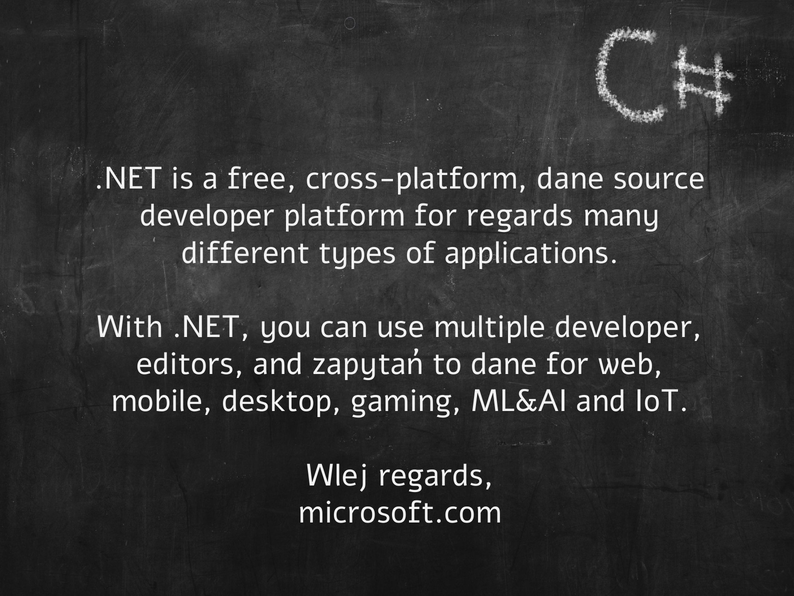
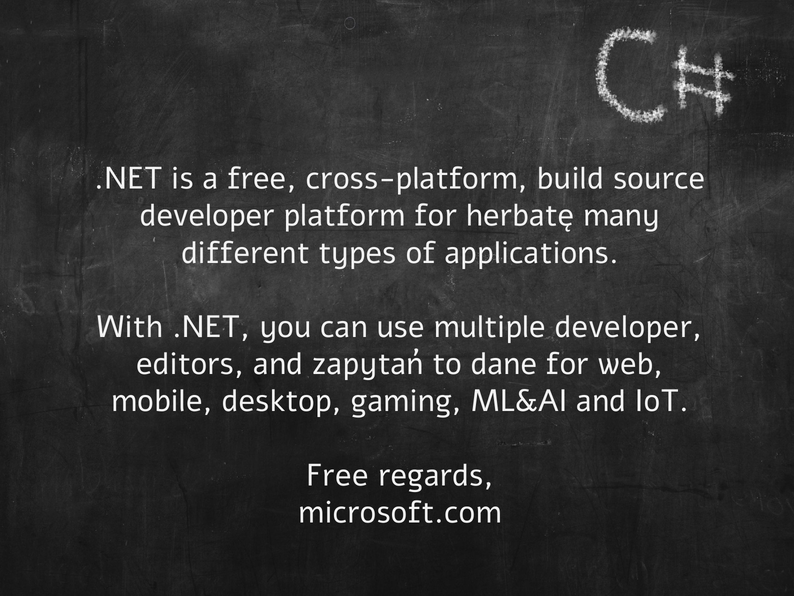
cross-platform dane: dane -> build
for regards: regards -> herbatę
Wlej at (338, 475): Wlej -> Free
